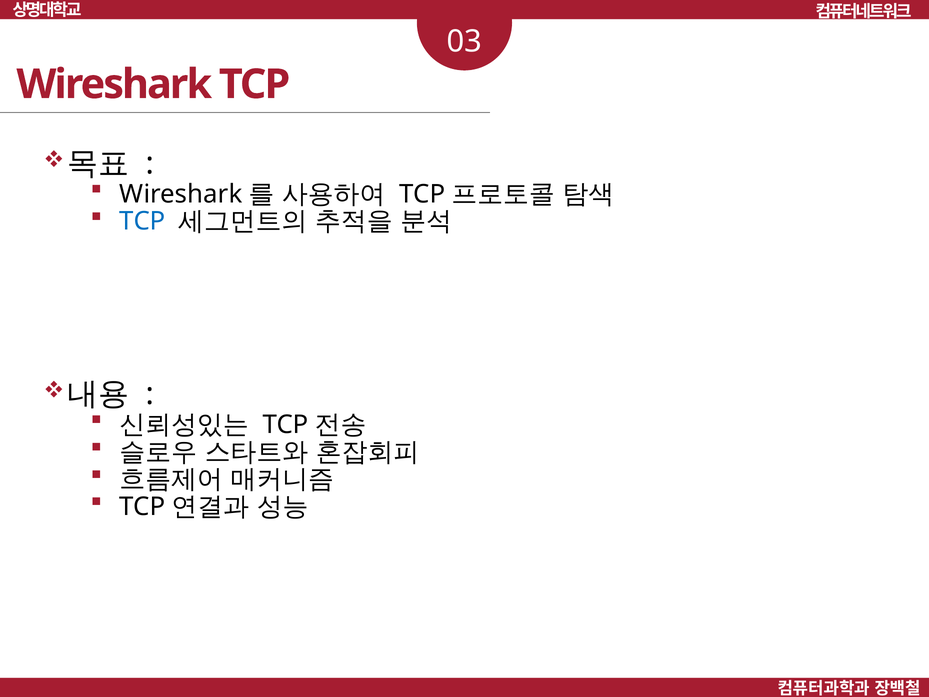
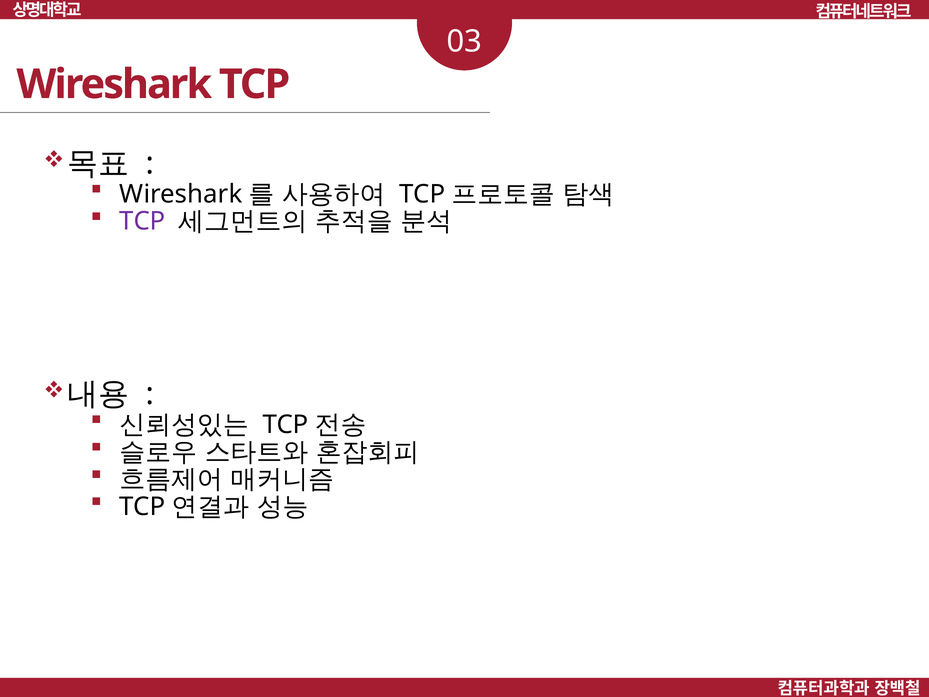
TCP at (142, 221) colour: blue -> purple
